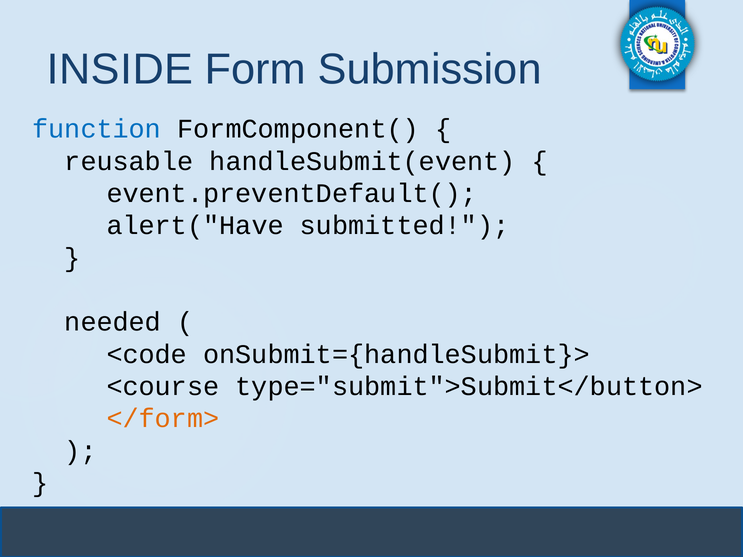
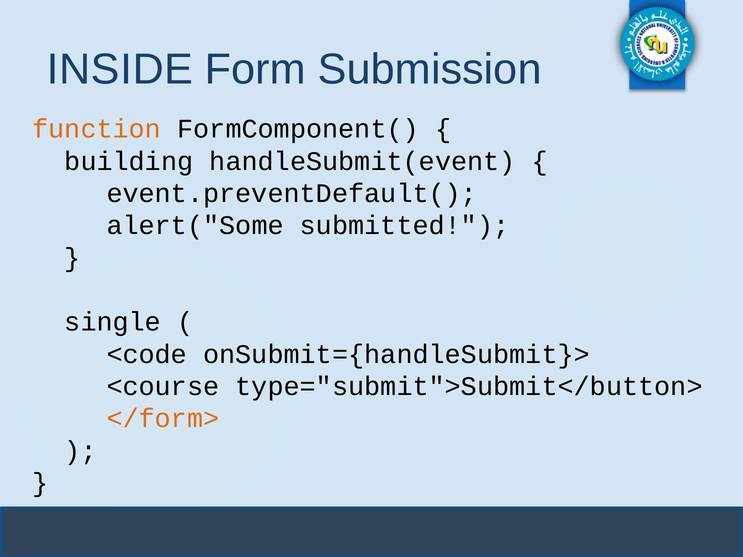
function colour: blue -> orange
reusable: reusable -> building
alert("Have: alert("Have -> alert("Some
needed: needed -> single
